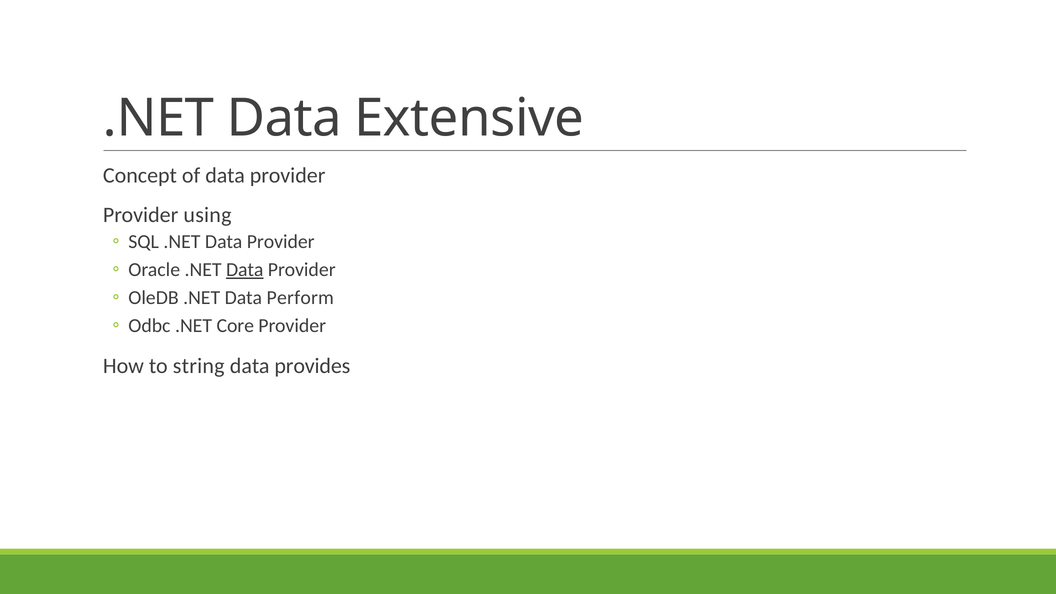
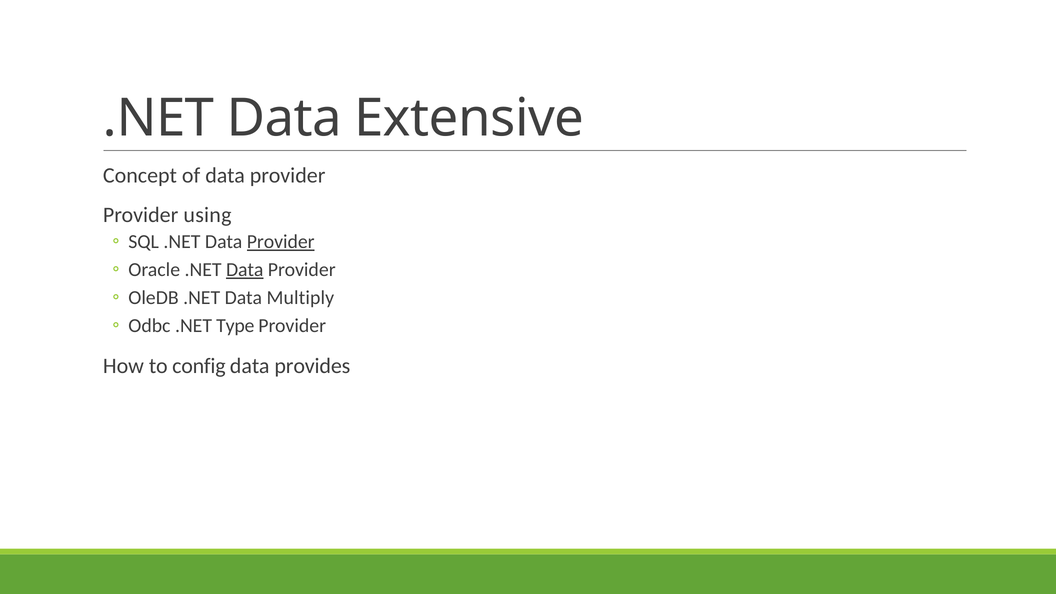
Provider at (281, 242) underline: none -> present
Perform: Perform -> Multiply
Core: Core -> Type
string: string -> config
